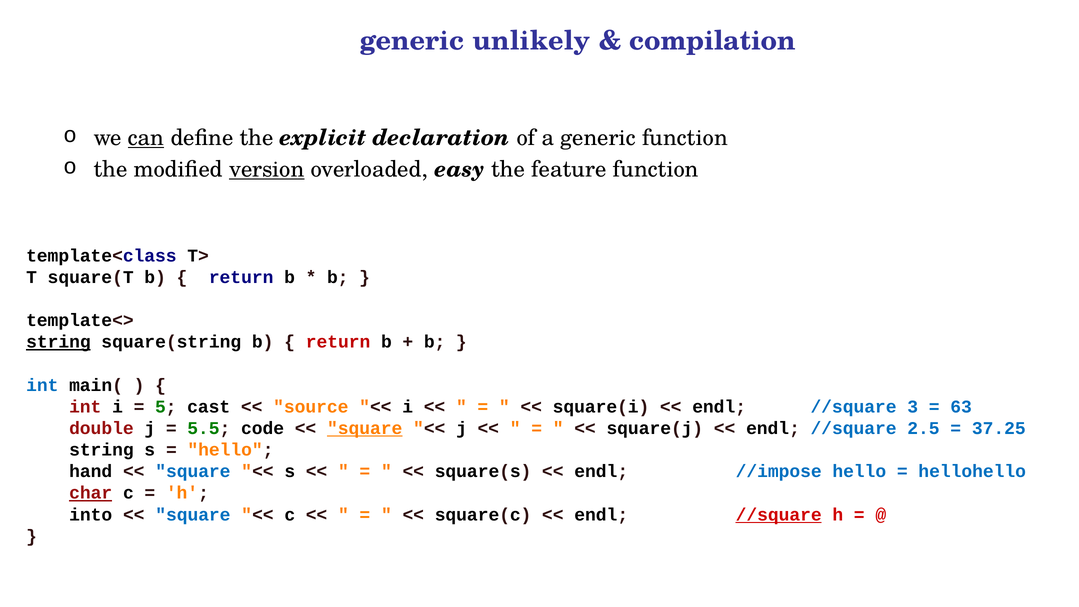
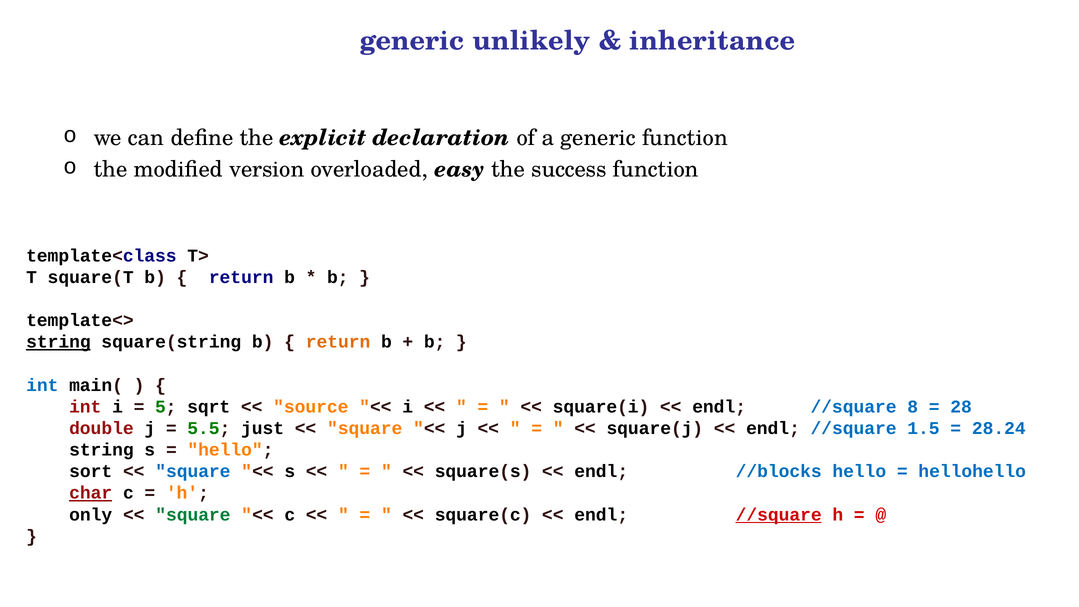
compilation: compilation -> inheritance
can underline: present -> none
version underline: present -> none
feature: feature -> success
return at (338, 342) colour: red -> orange
cast: cast -> sqrt
3: 3 -> 8
63: 63 -> 28
code: code -> just
square at (365, 428) underline: present -> none
2.5: 2.5 -> 1.5
37.25: 37.25 -> 28.24
hand: hand -> sort
//impose: //impose -> //blocks
into: into -> only
square at (193, 515) colour: blue -> green
